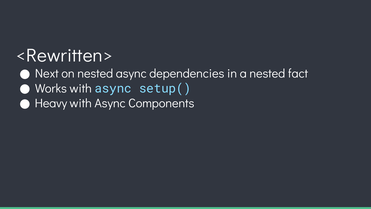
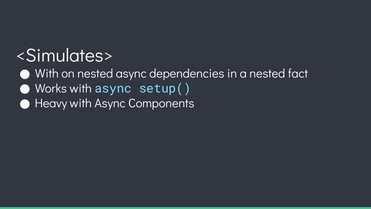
<Rewritten>: <Rewritten> -> <Simulates>
Next at (47, 73): Next -> With
